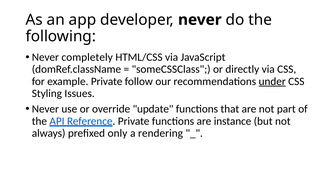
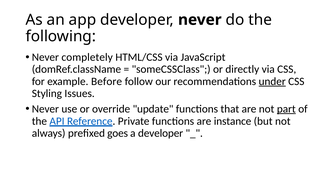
example Private: Private -> Before
part underline: none -> present
only: only -> goes
a rendering: rendering -> developer
